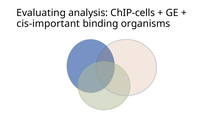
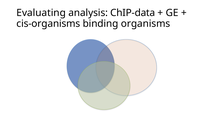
ChIP-cells: ChIP-cells -> ChIP-data
cis-important: cis-important -> cis-organisms
